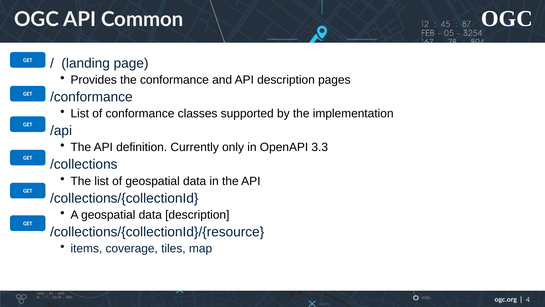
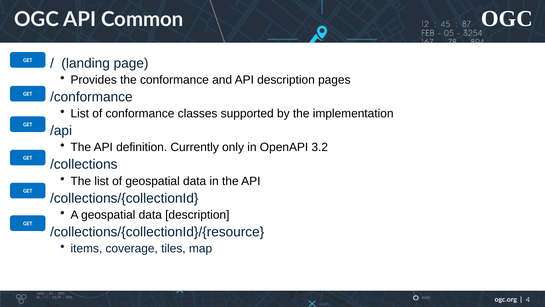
3.3: 3.3 -> 3.2
